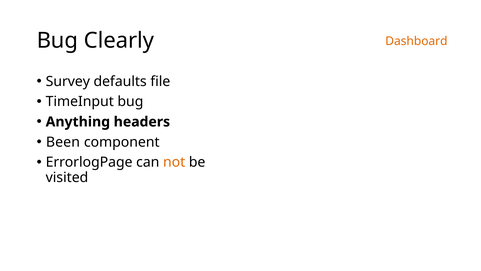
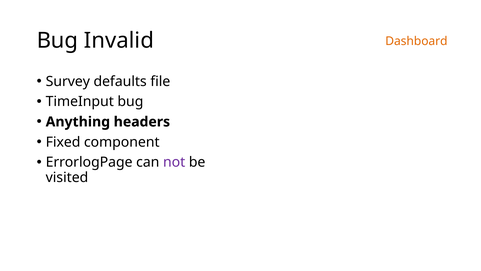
Clearly: Clearly -> Invalid
Been: Been -> Fixed
not colour: orange -> purple
